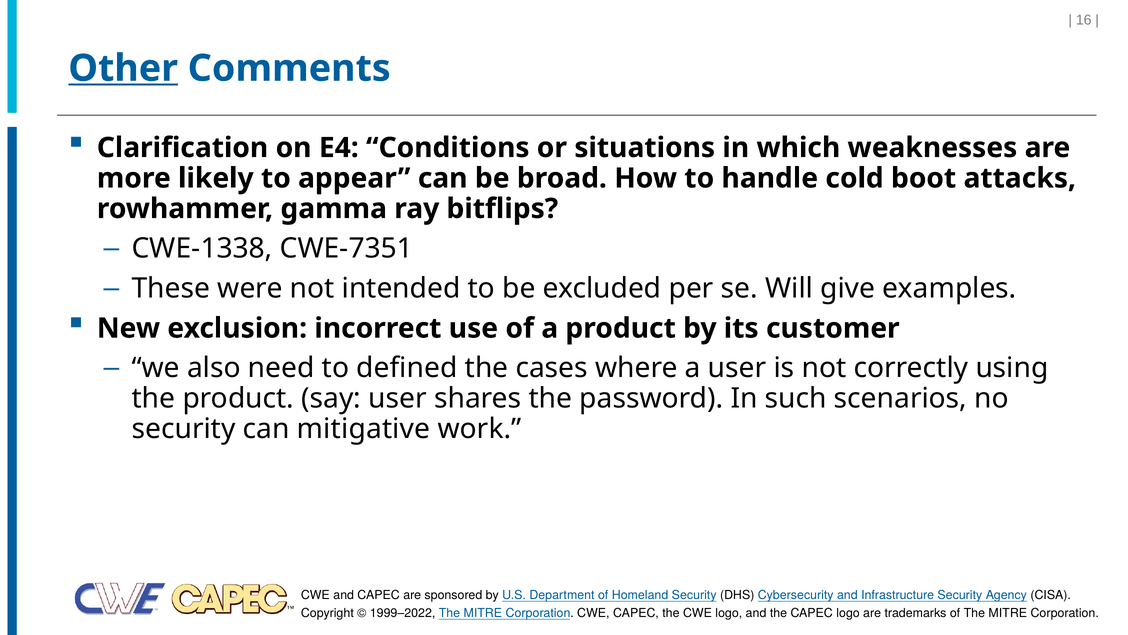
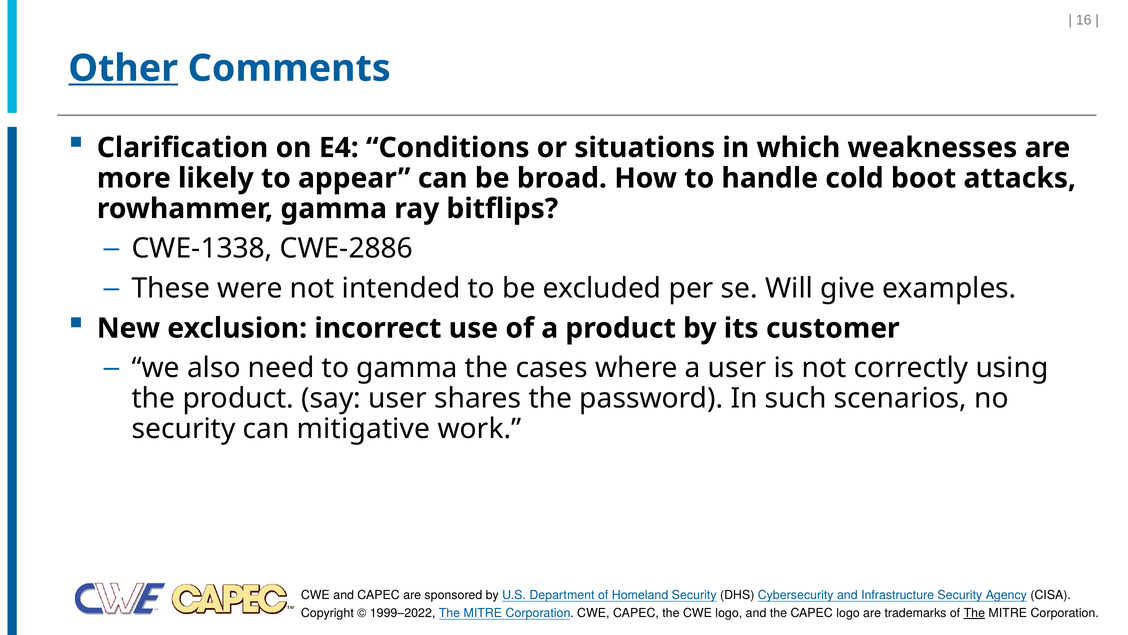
CWE-7351: CWE-7351 -> CWE-2886
to defined: defined -> gamma
The at (974, 613) underline: none -> present
